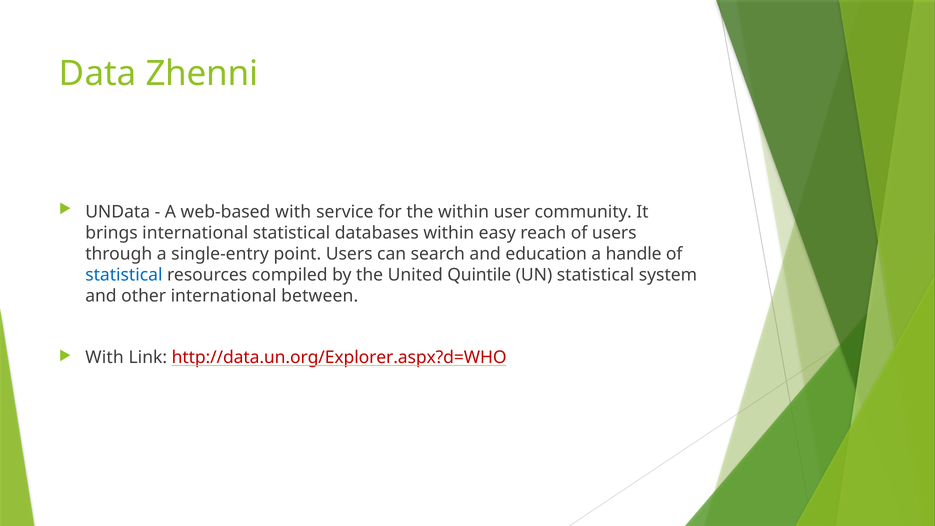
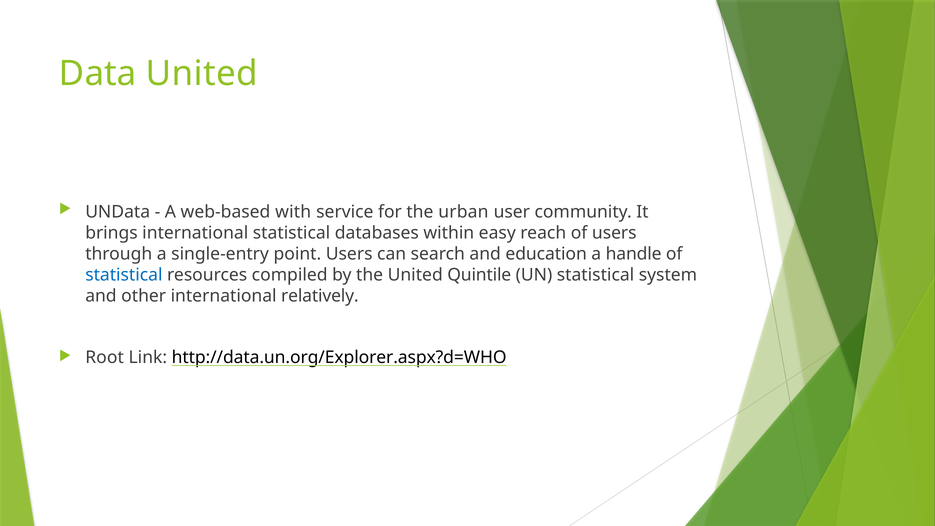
Data Zhenni: Zhenni -> United
the within: within -> urban
between: between -> relatively
With at (105, 357): With -> Root
http://data.un.org/Explorer.aspx?d=WHO colour: red -> black
